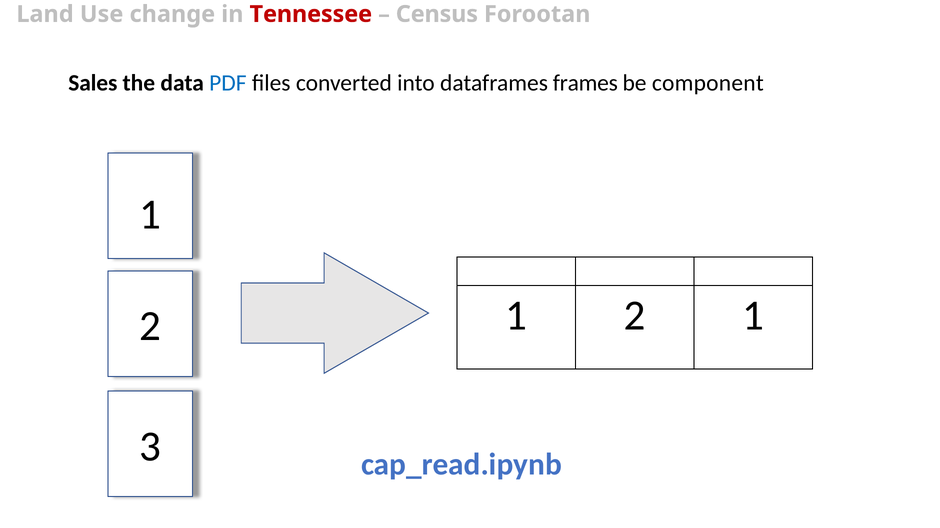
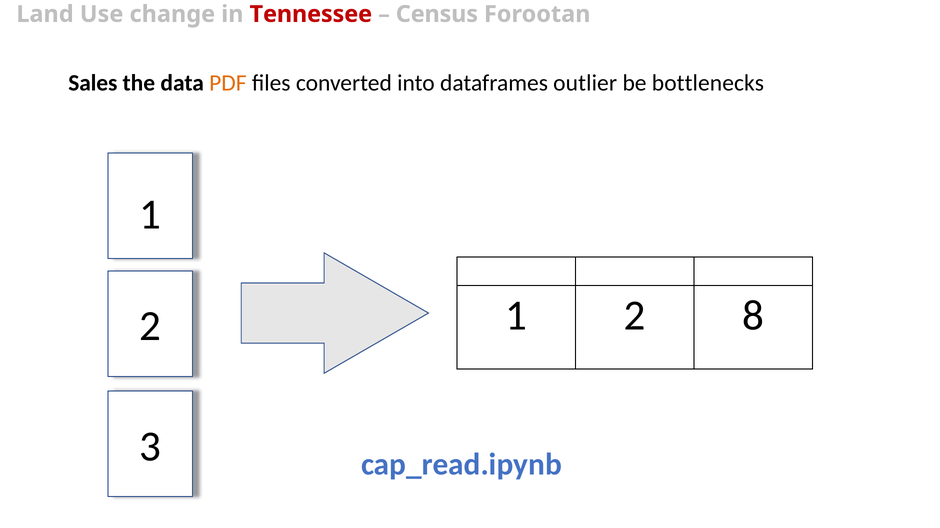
PDF colour: blue -> orange
frames: frames -> outlier
component: component -> bottlenecks
2 1: 1 -> 8
